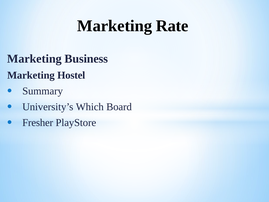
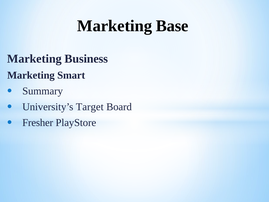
Rate: Rate -> Base
Hostel: Hostel -> Smart
Which: Which -> Target
